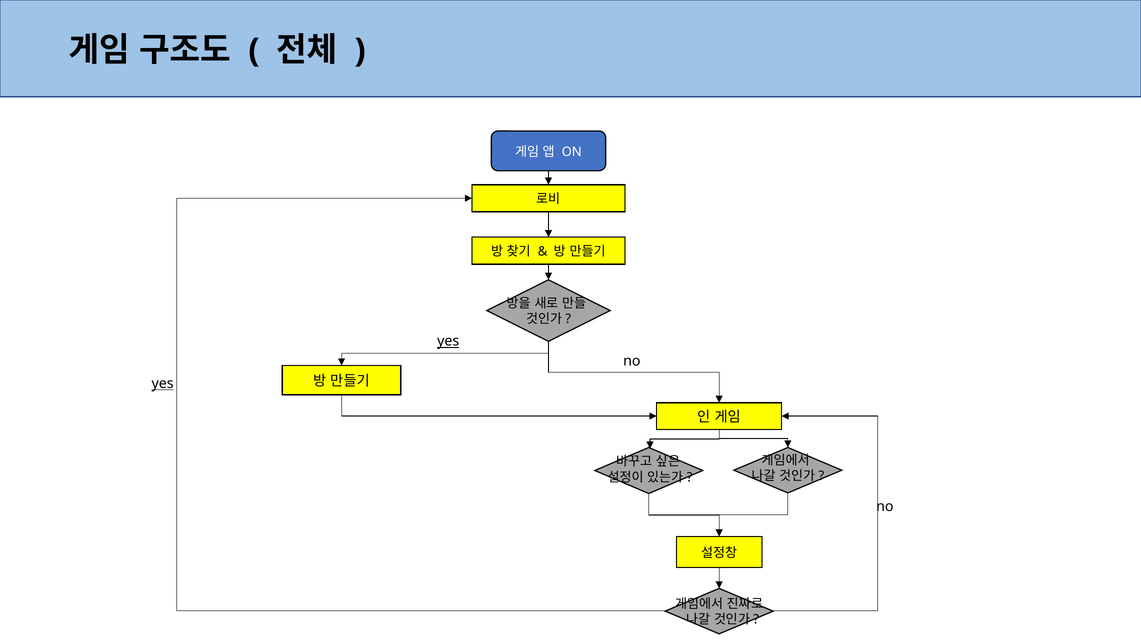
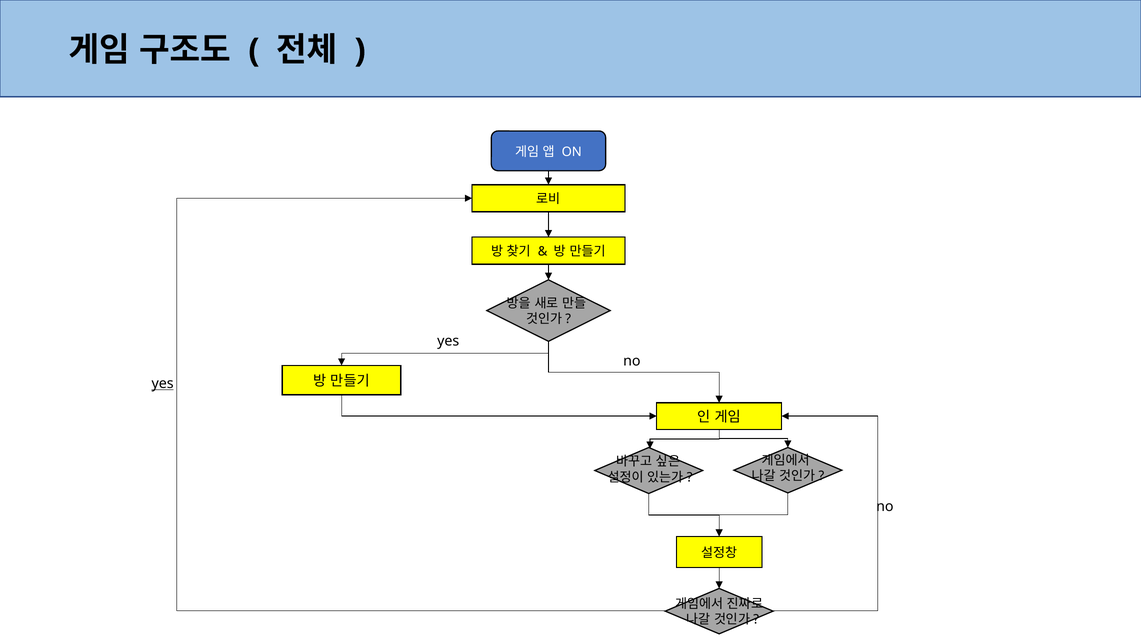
yes at (448, 341) underline: present -> none
